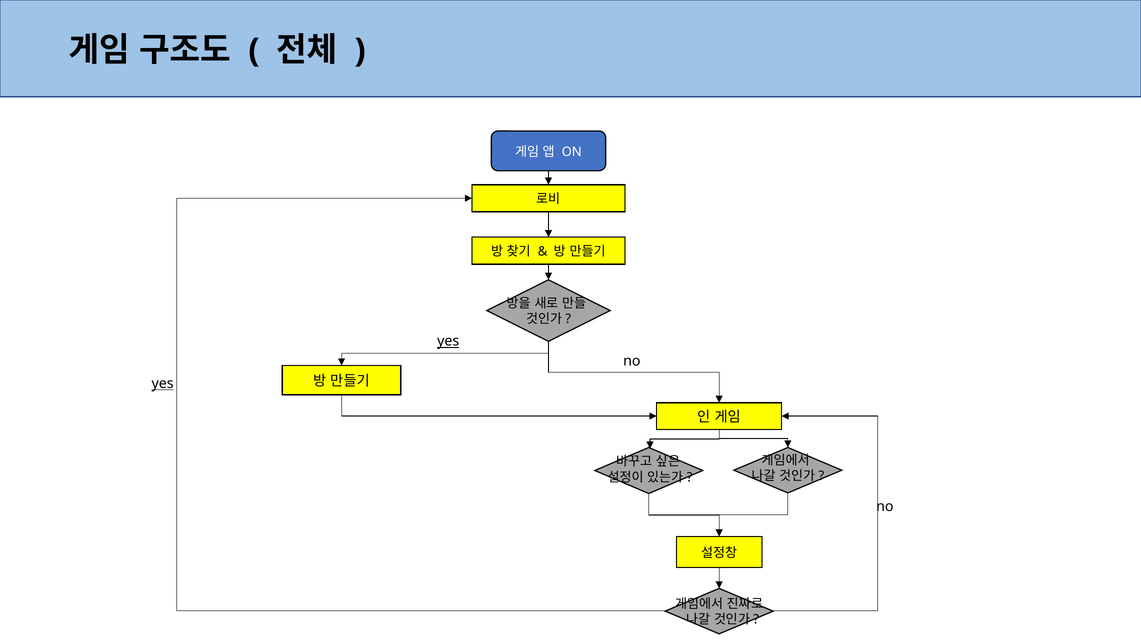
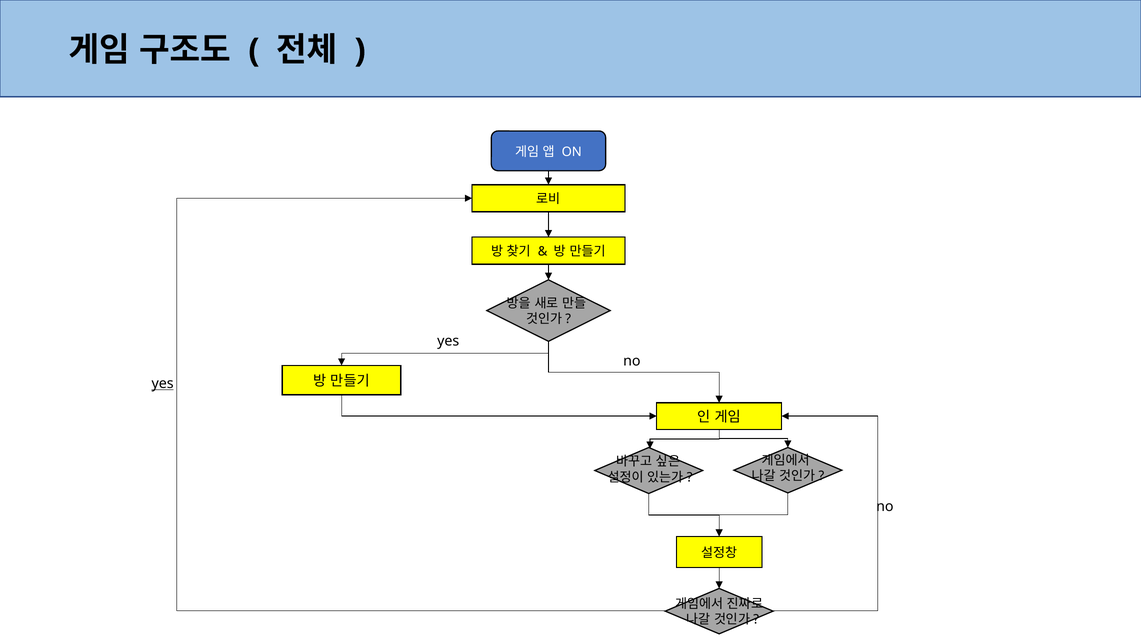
yes at (448, 341) underline: present -> none
